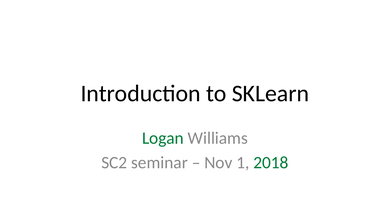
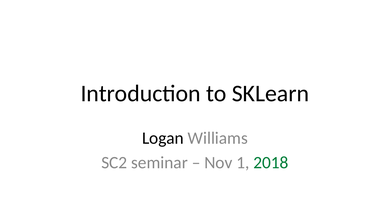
Logan colour: green -> black
